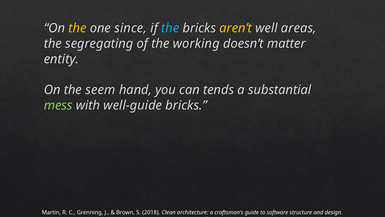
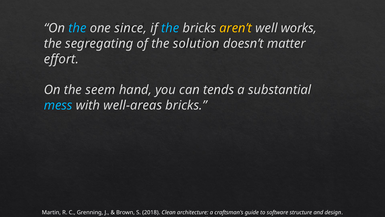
the at (77, 28) colour: yellow -> light blue
areas: areas -> works
working: working -> solution
entity: entity -> effort
mess colour: light green -> light blue
well-guide: well-guide -> well-areas
